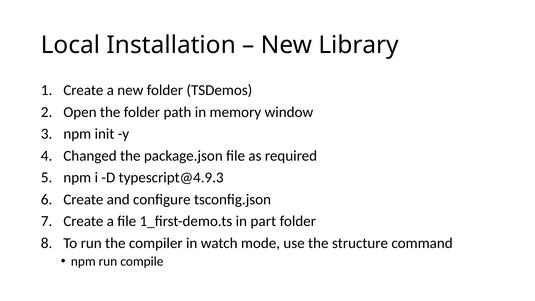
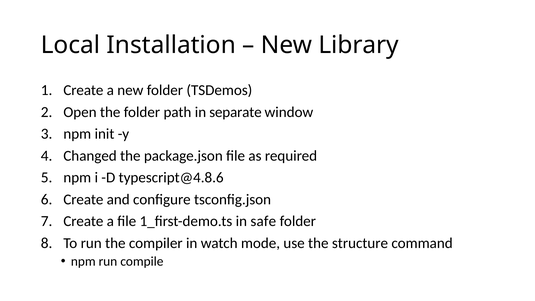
memory: memory -> separate
typescript@4.9.3: typescript@4.9.3 -> typescript@4.8.6
part: part -> safe
